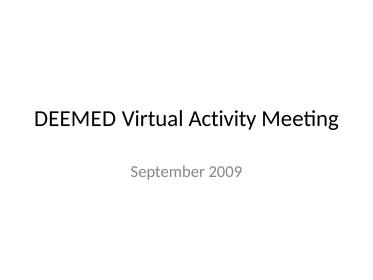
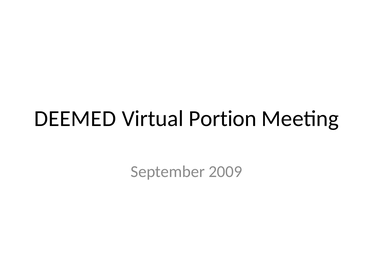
Activity: Activity -> Portion
